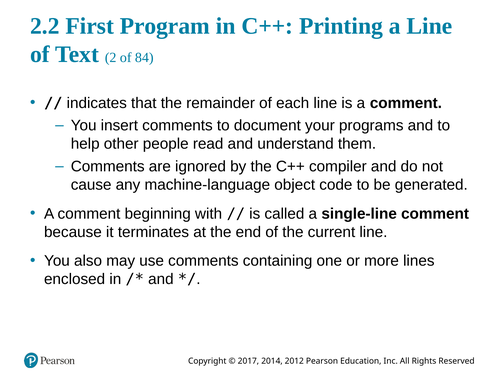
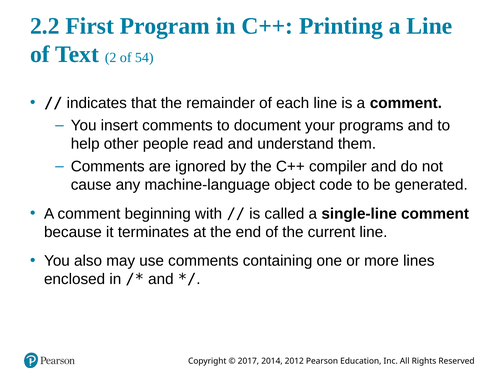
84: 84 -> 54
